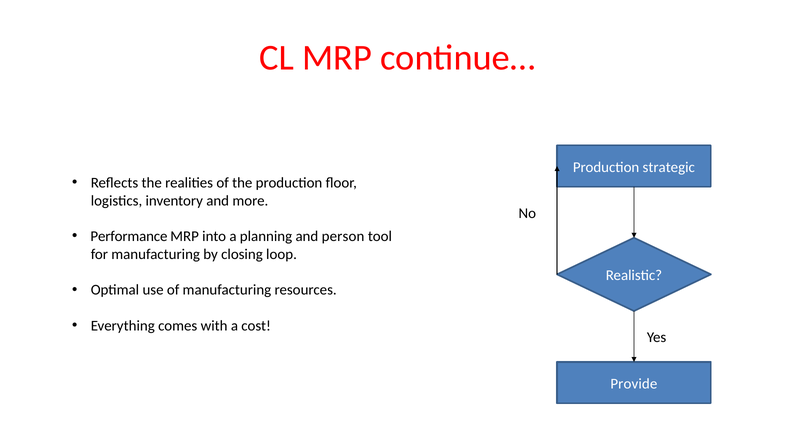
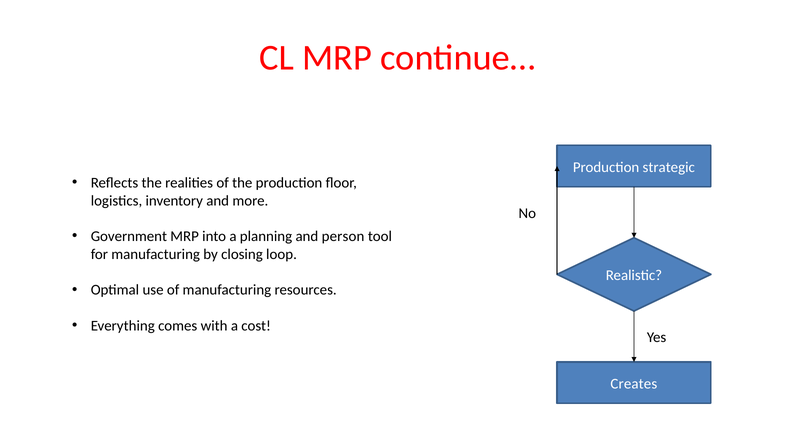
Performance: Performance -> Government
Provide: Provide -> Creates
